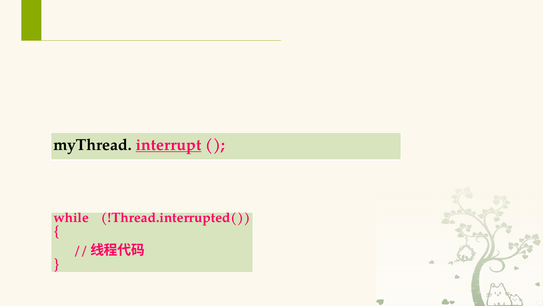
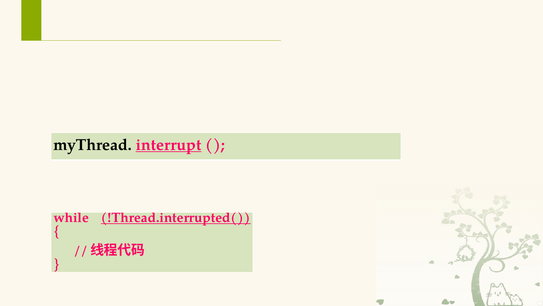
!Thread.interrupted( underline: none -> present
